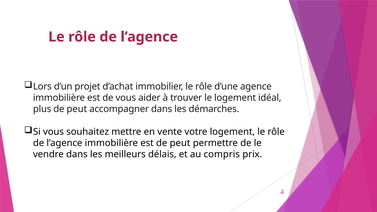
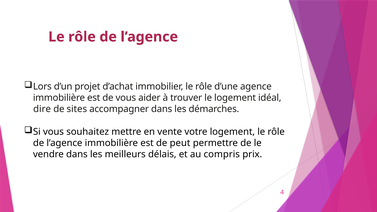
plus: plus -> dire
peut at (77, 109): peut -> sites
